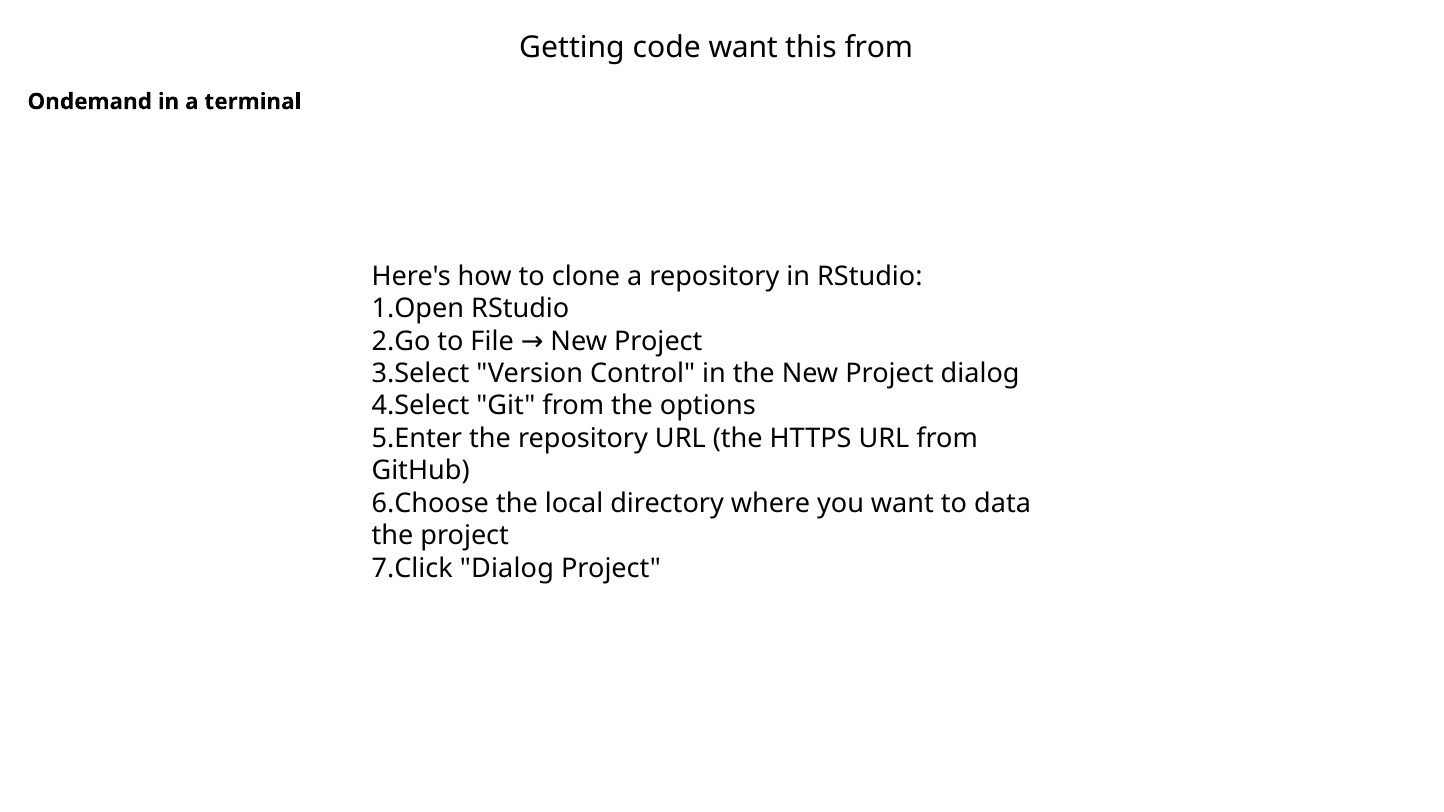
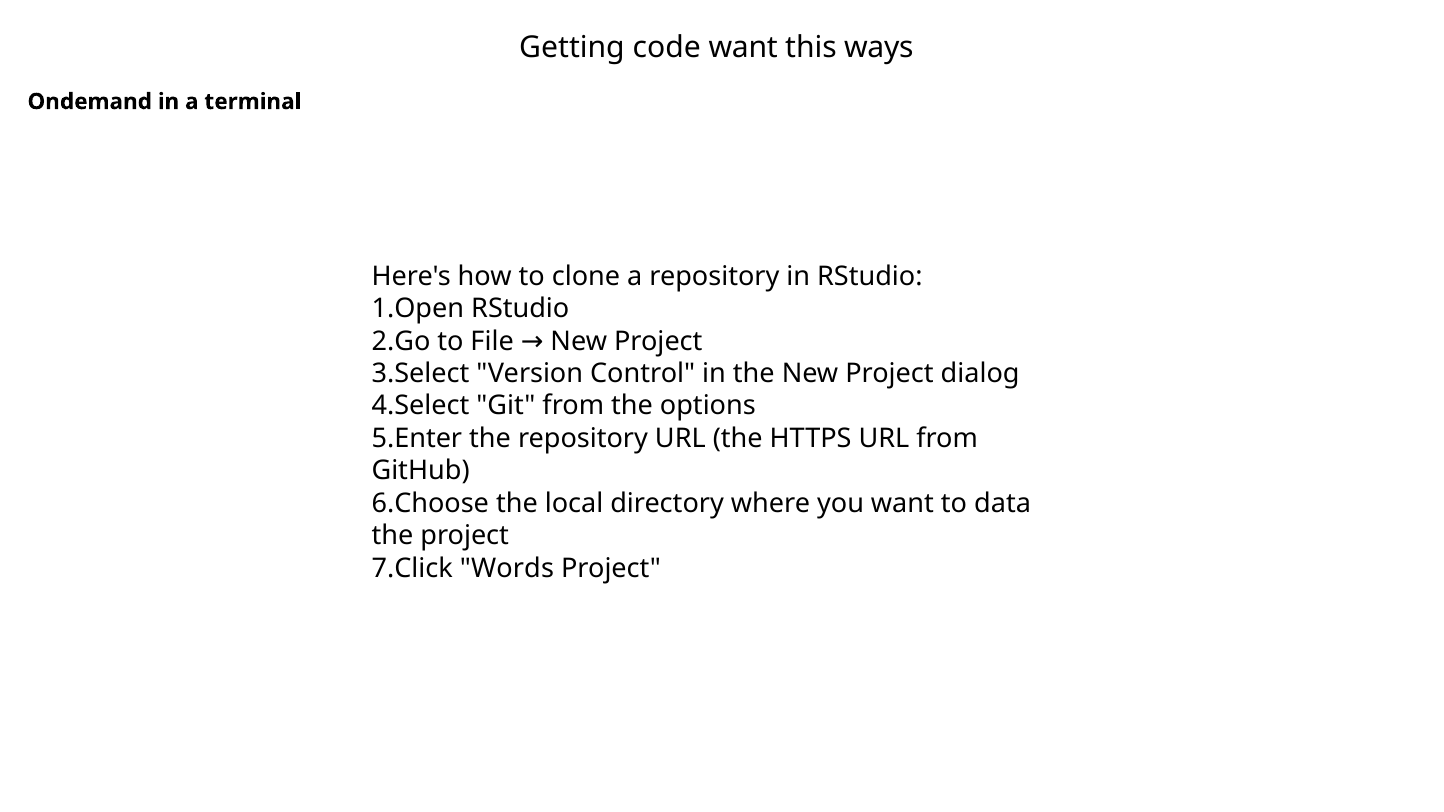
this from: from -> ways
Dialog at (507, 569): Dialog -> Words
